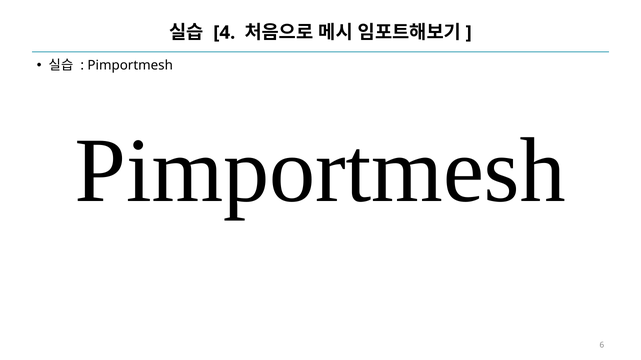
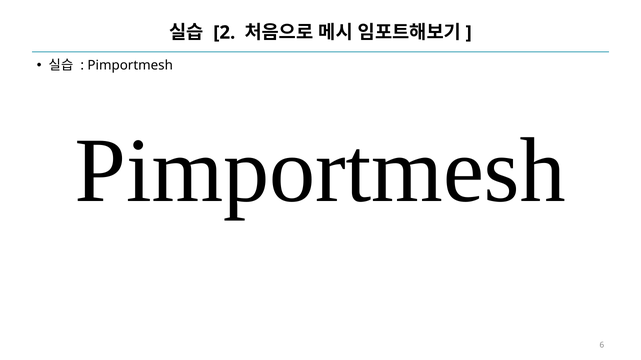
4: 4 -> 2
